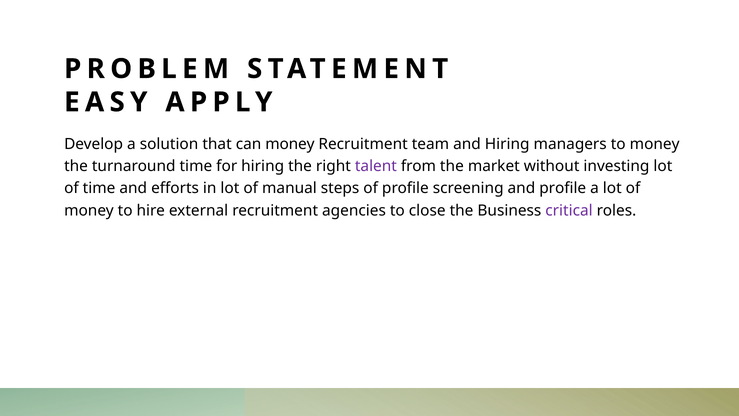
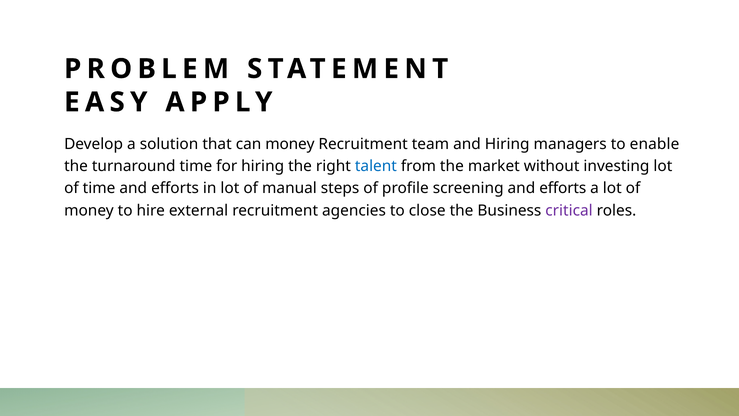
to money: money -> enable
talent colour: purple -> blue
screening and profile: profile -> efforts
